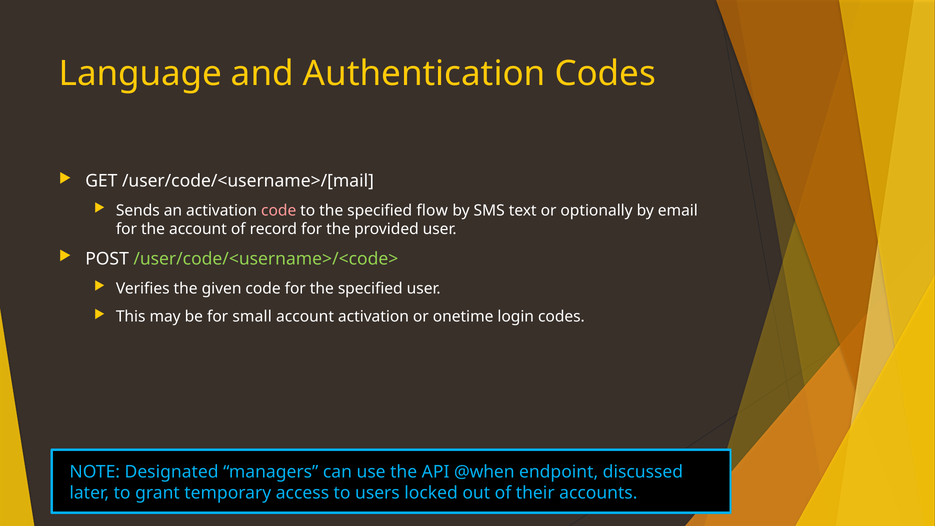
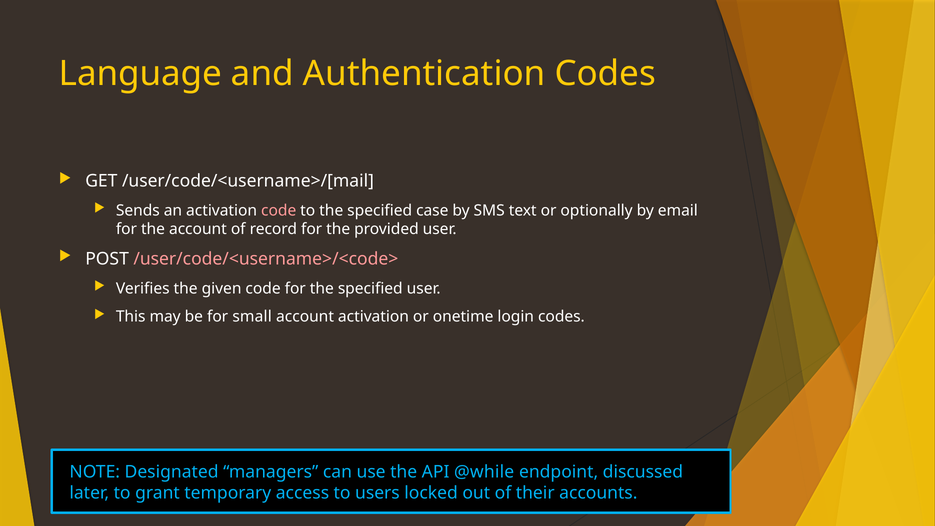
flow: flow -> case
/user/code/<username>/<code> colour: light green -> pink
@when: @when -> @while
